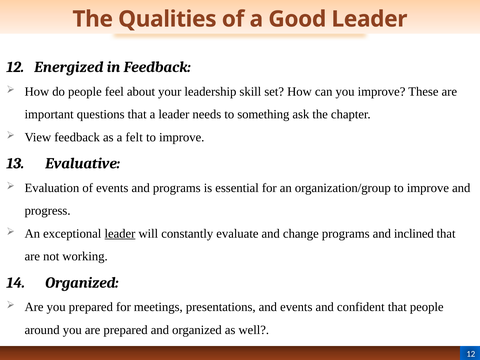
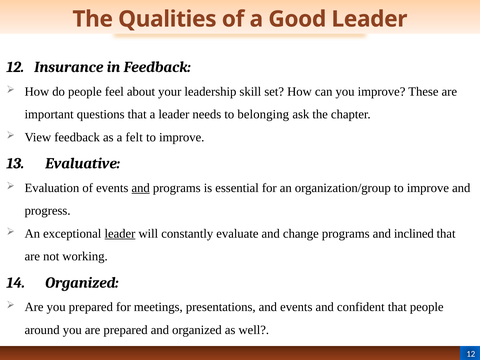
Energized: Energized -> Insurance
something: something -> belonging
and at (141, 188) underline: none -> present
